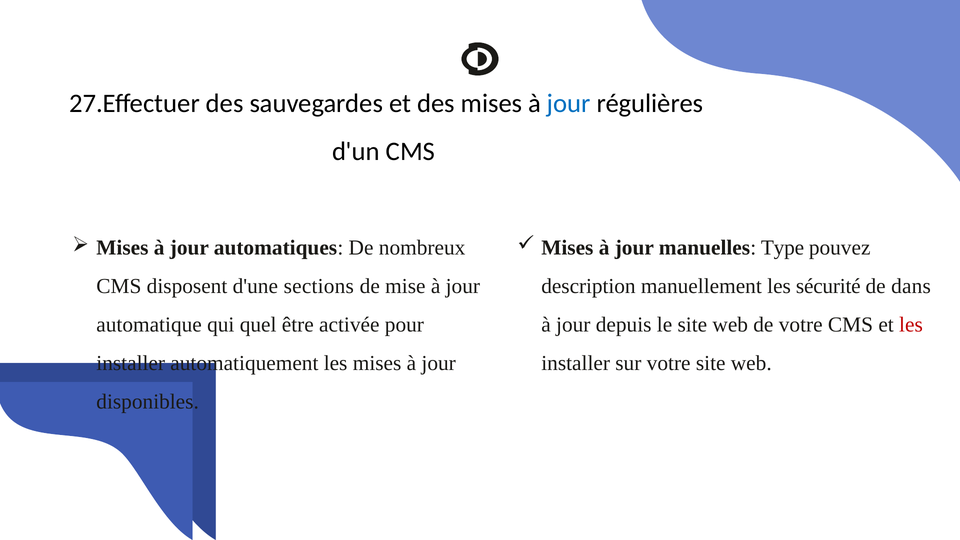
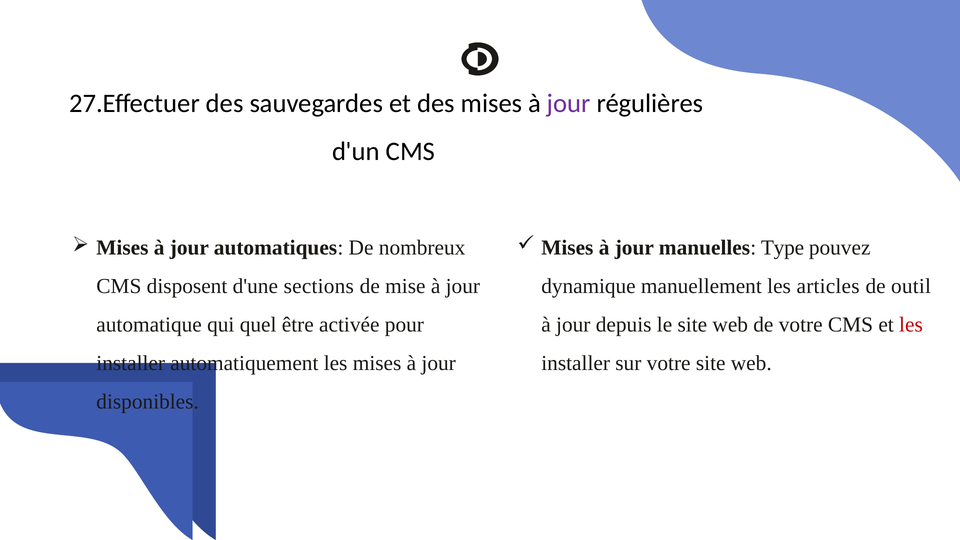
jour at (569, 103) colour: blue -> purple
description: description -> dynamique
sécurité: sécurité -> articles
dans: dans -> outil
